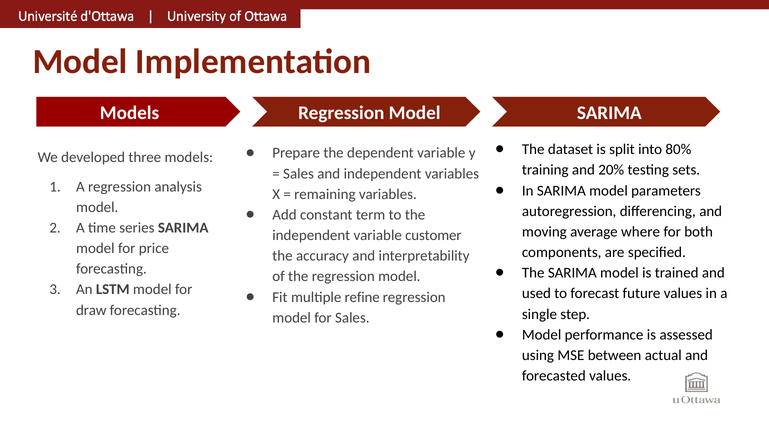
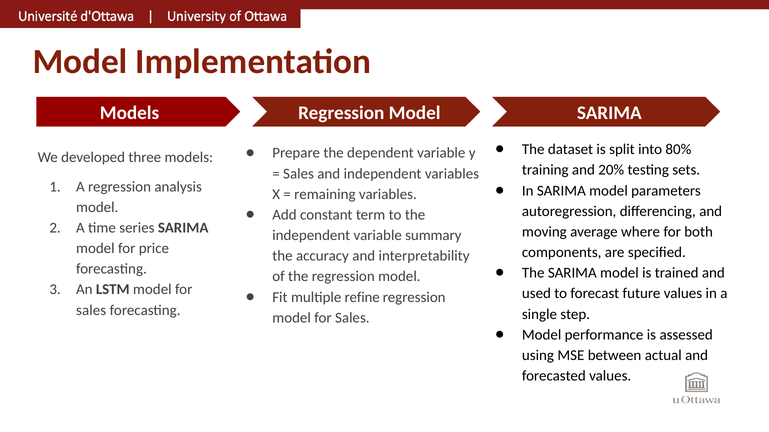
customer: customer -> summary
draw at (91, 311): draw -> sales
